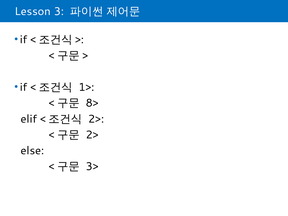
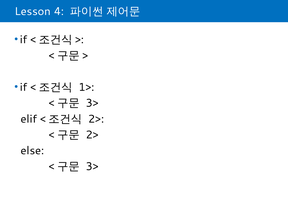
3: 3 -> 4
8> at (92, 103): 8> -> 3>
